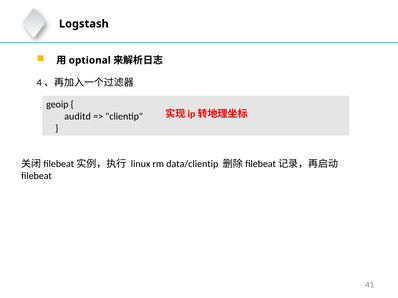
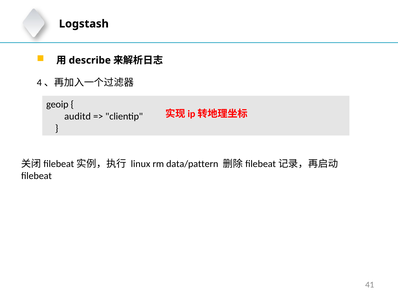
optional: optional -> describe
data/clientip: data/clientip -> data/pattern
